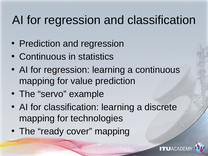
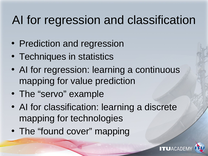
Continuous at (43, 57): Continuous -> Techniques
ready: ready -> found
